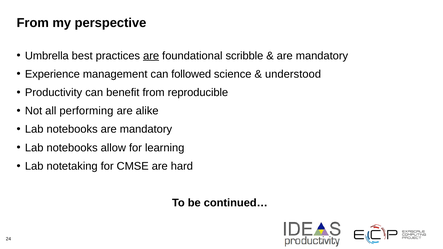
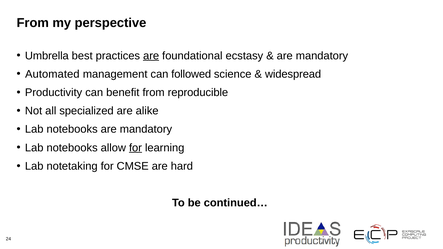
scribble: scribble -> ecstasy
Experience: Experience -> Automated
understood: understood -> widespread
performing: performing -> specialized
for at (135, 148) underline: none -> present
